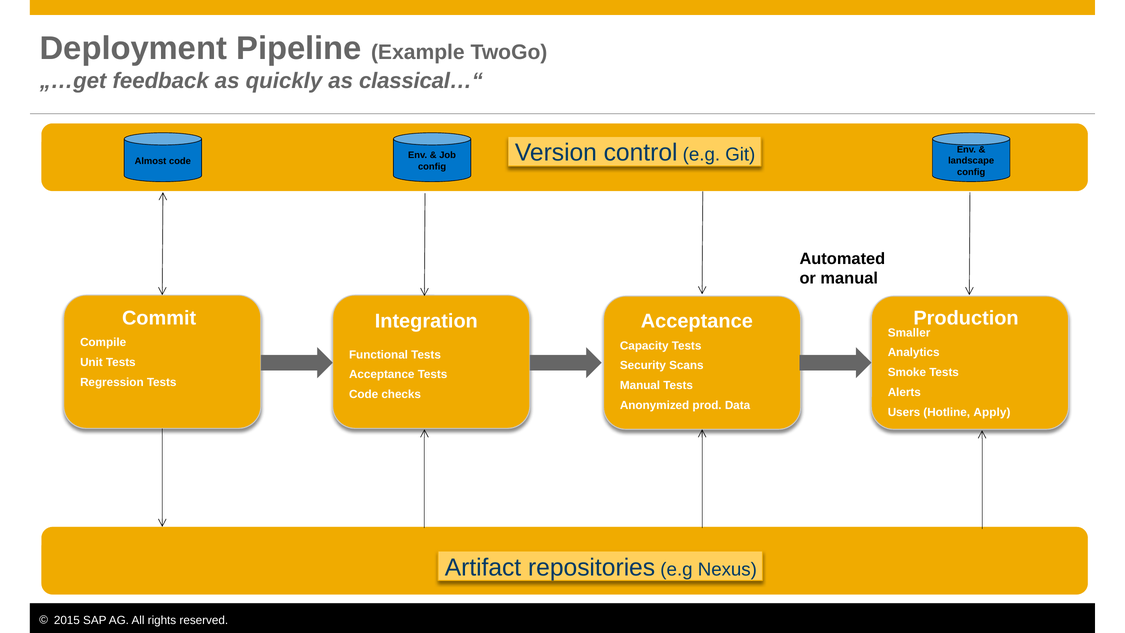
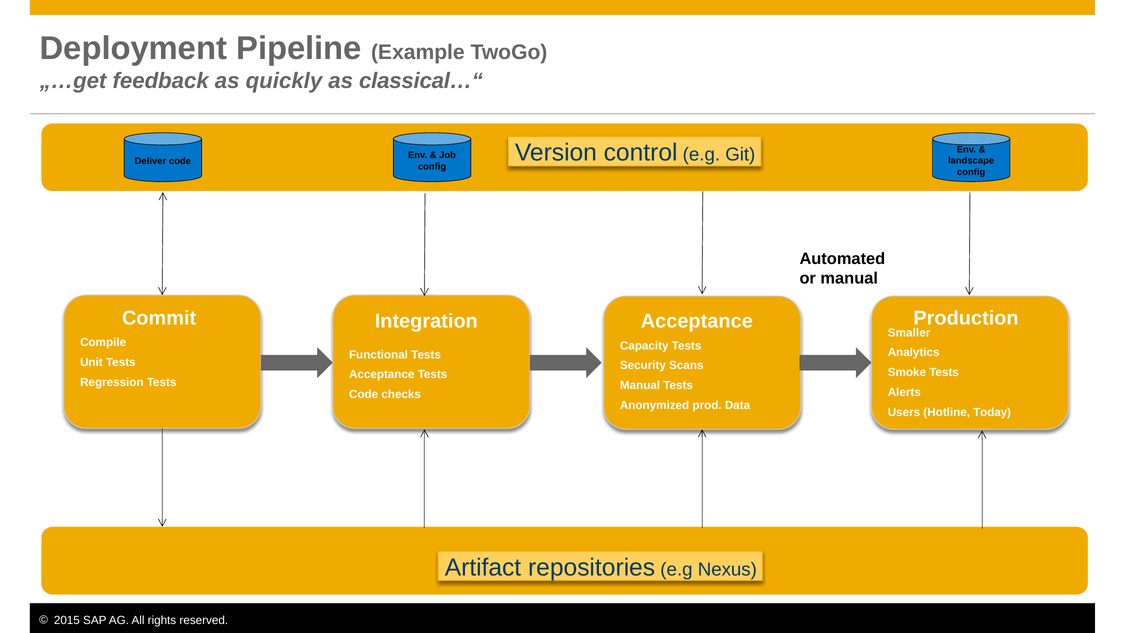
Almost: Almost -> Deliver
Apply: Apply -> Today
